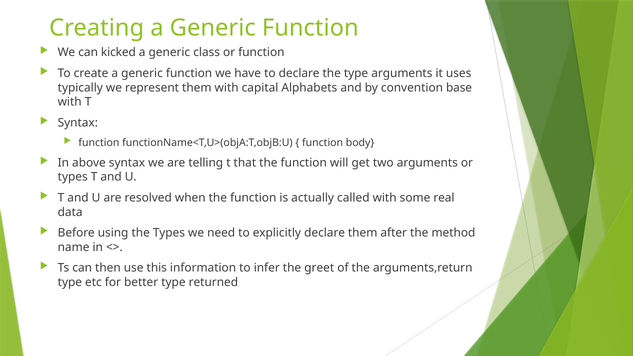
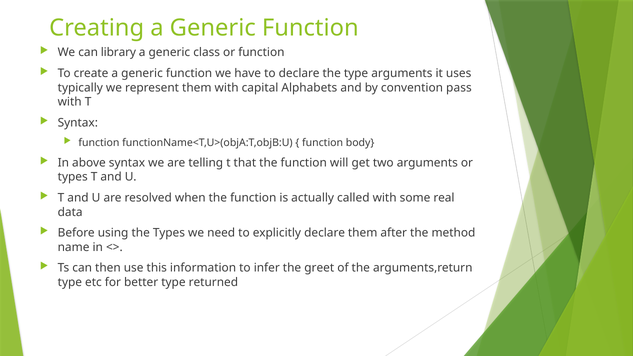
kicked: kicked -> library
base: base -> pass
